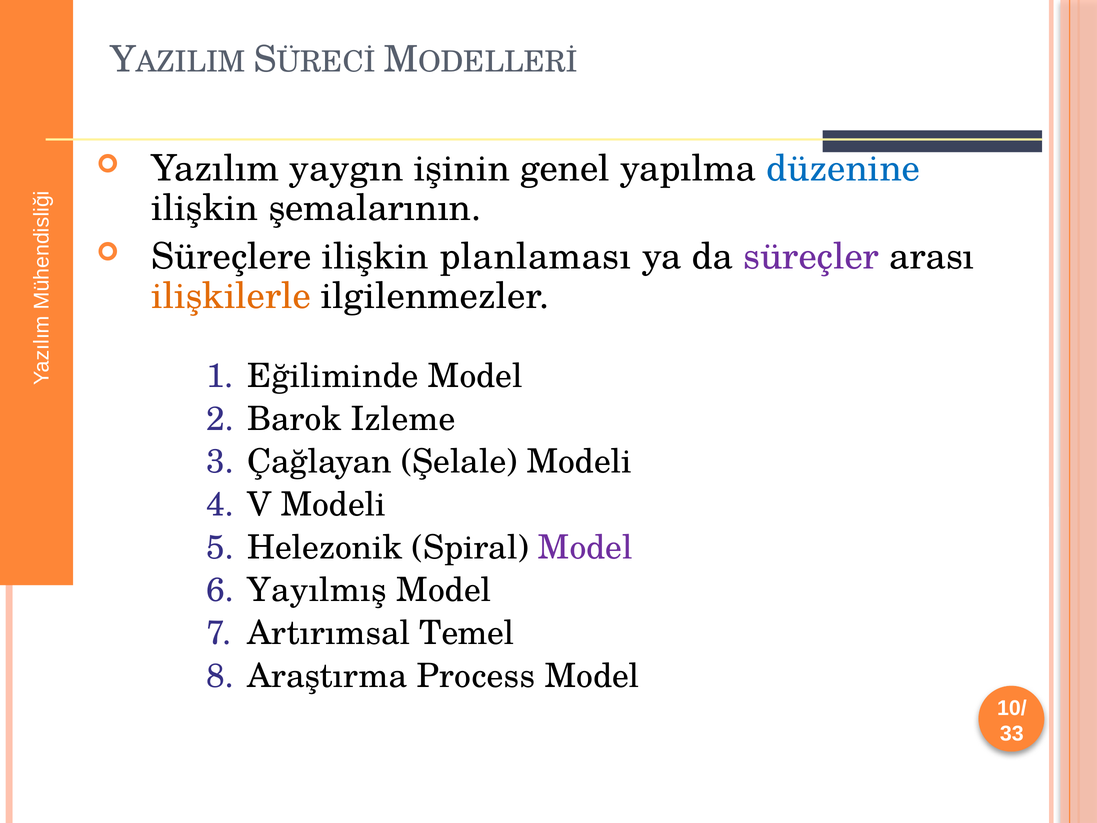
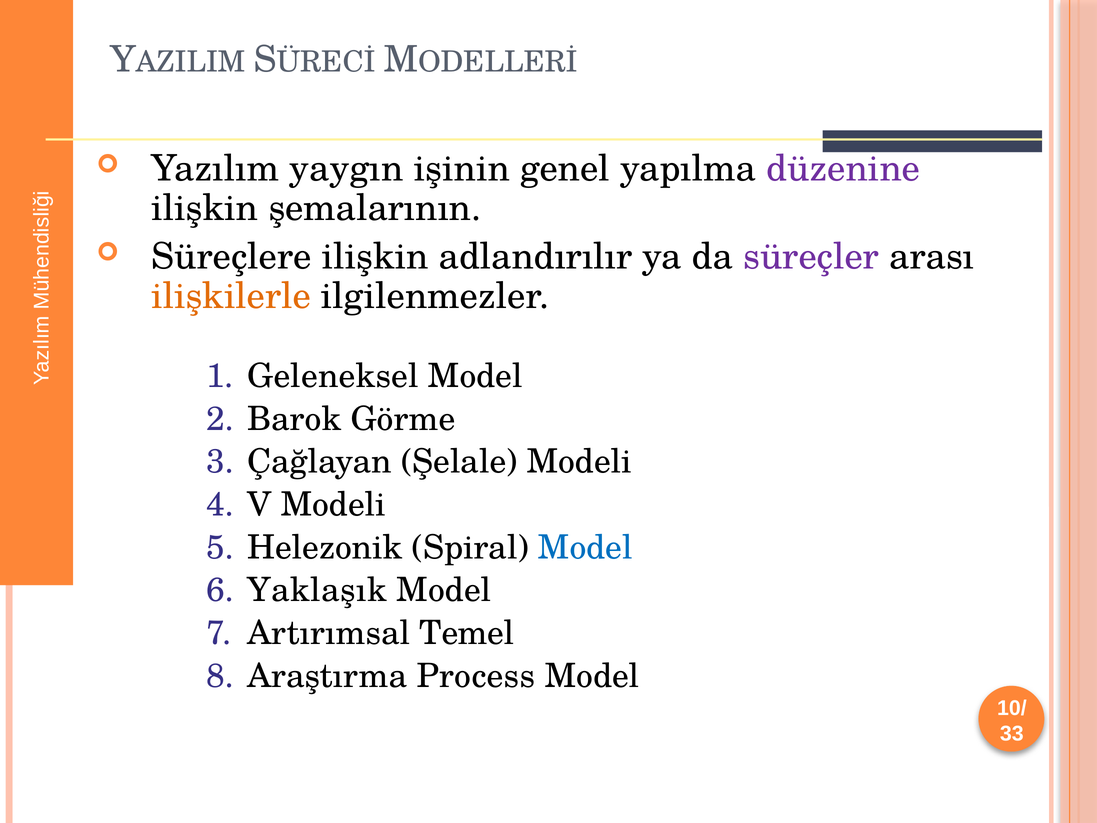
düzenine colour: blue -> purple
planlaması: planlaması -> adlandırılır
Eğiliminde: Eğiliminde -> Geleneksel
Izleme: Izleme -> Görme
Model at (585, 547) colour: purple -> blue
Yayılmış: Yayılmış -> Yaklaşık
